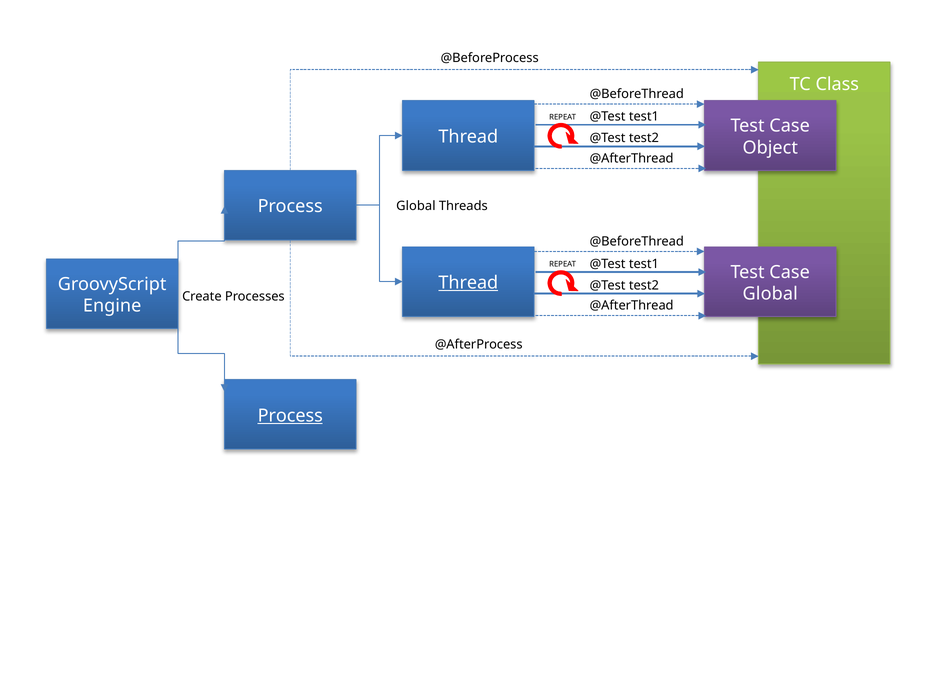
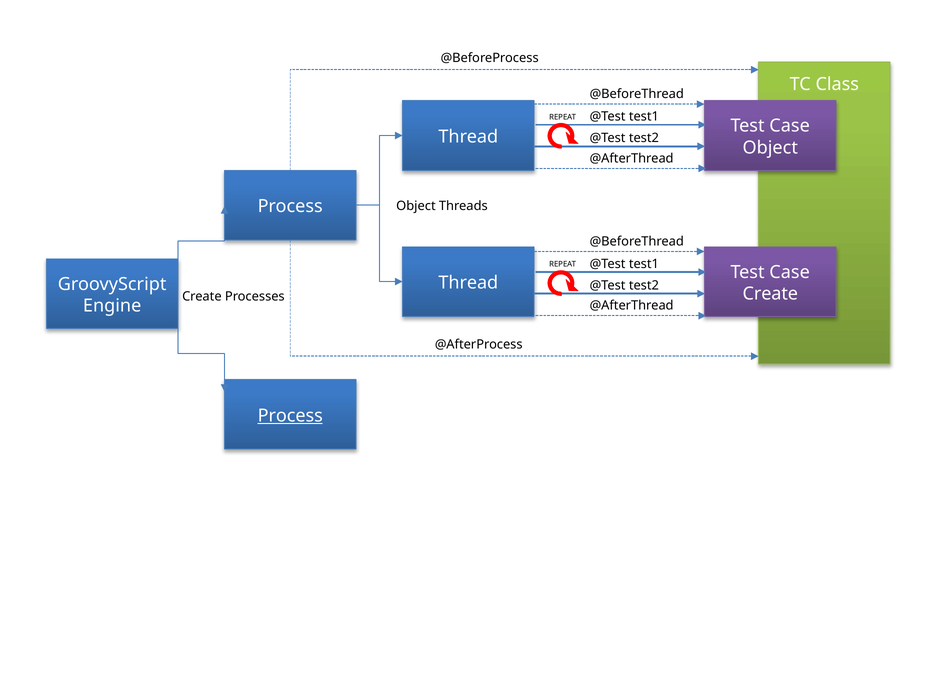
Global at (416, 206): Global -> Object
Thread at (468, 283) underline: present -> none
Global at (770, 294): Global -> Create
